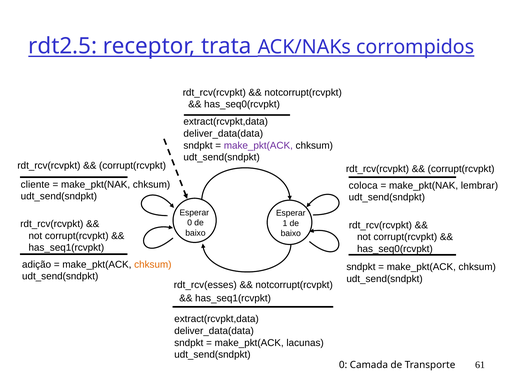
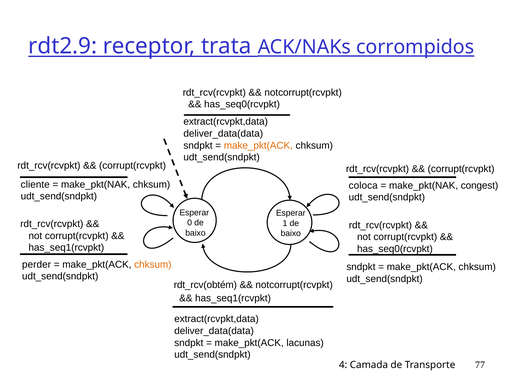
rdt2.5: rdt2.5 -> rdt2.9
make_pkt(ACK at (258, 145) colour: purple -> orange
lembrar: lembrar -> congest
adição: adição -> perder
rdt_rcv(esses: rdt_rcv(esses -> rdt_rcv(obtém
0 at (343, 364): 0 -> 4
61: 61 -> 77
